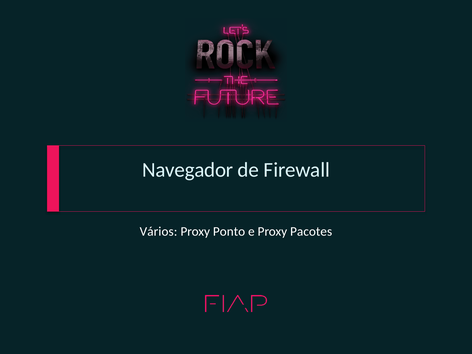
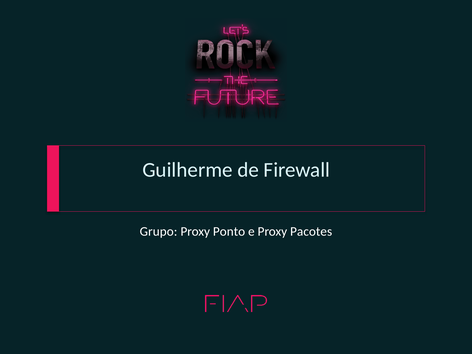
Navegador: Navegador -> Guilherme
Vários: Vários -> Grupo
